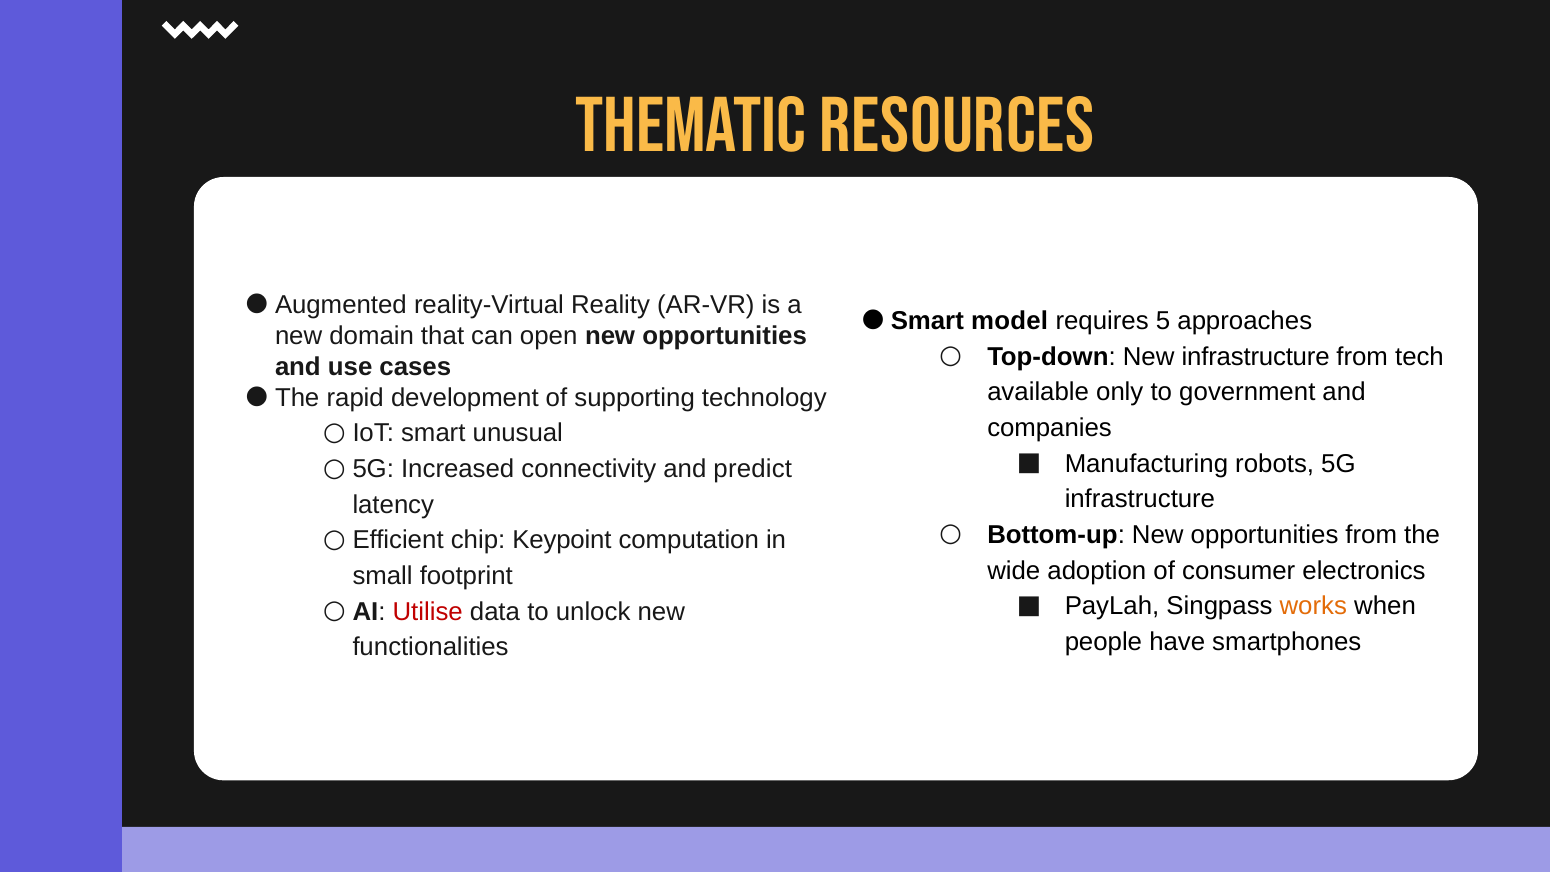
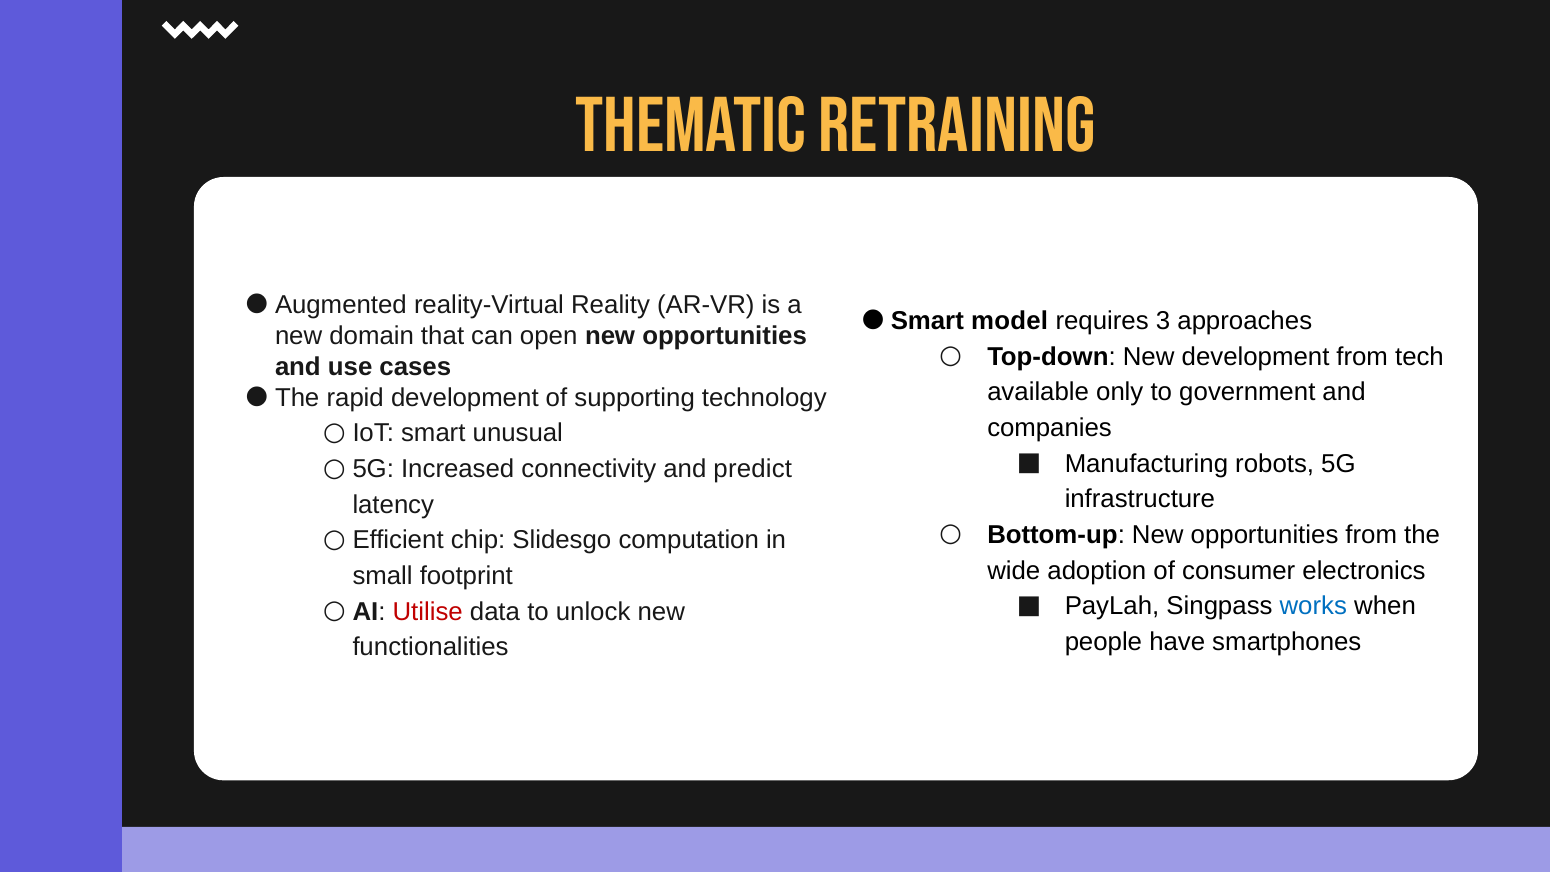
RESOURCES: RESOURCES -> RETRAINING
5: 5 -> 3
New infrastructure: infrastructure -> development
Keypoint: Keypoint -> Slidesgo
works colour: orange -> blue
